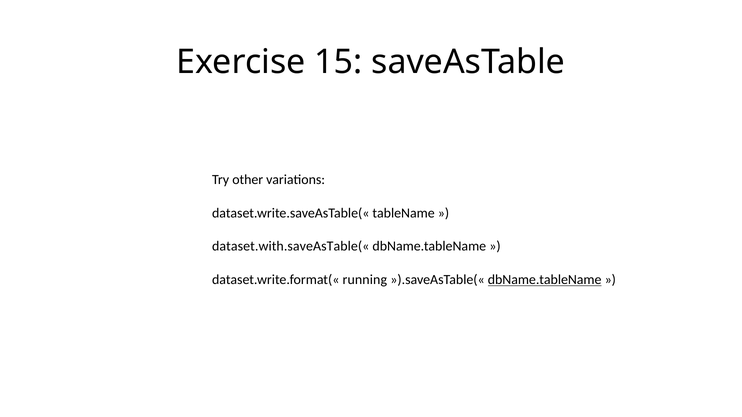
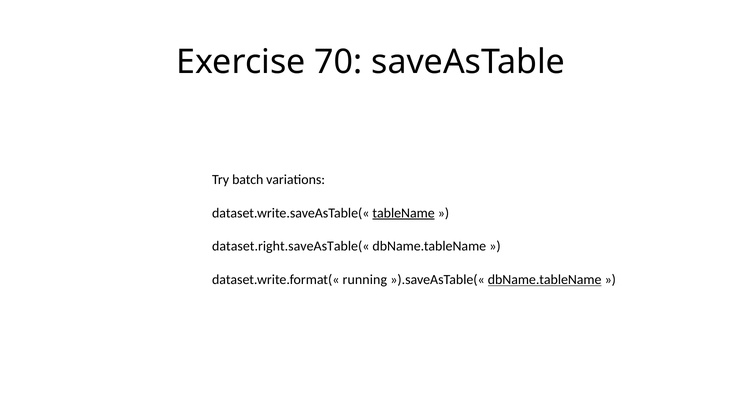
15: 15 -> 70
other: other -> batch
tableName underline: none -> present
dataset.with.saveAsTable(«: dataset.with.saveAsTable(« -> dataset.right.saveAsTable(«
